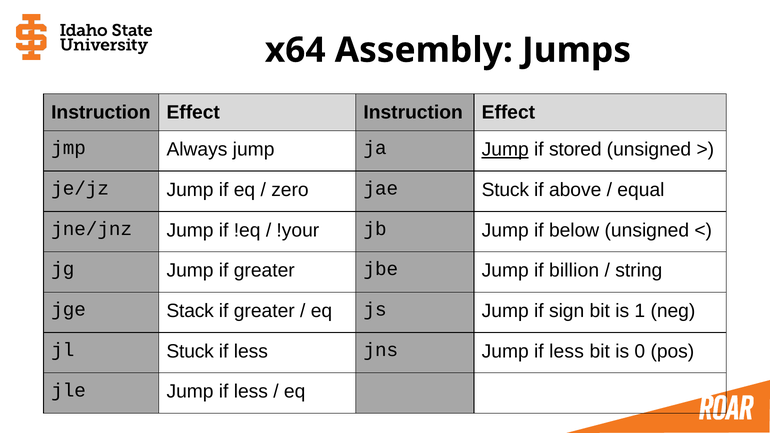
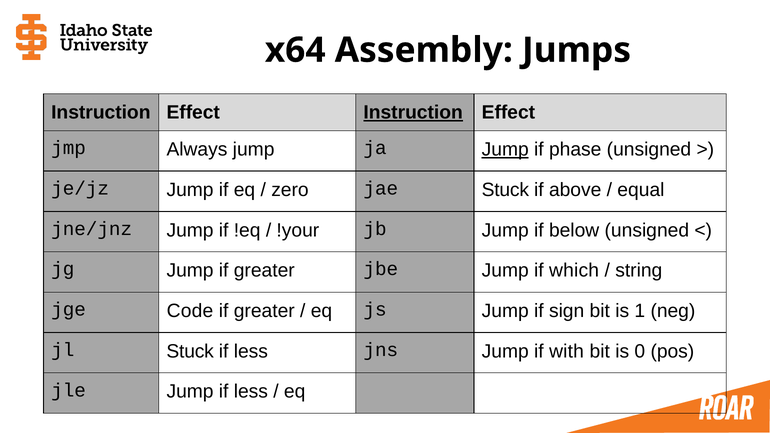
Instruction at (413, 113) underline: none -> present
stored: stored -> phase
billion: billion -> which
Stack: Stack -> Code
jns Jump if less: less -> with
